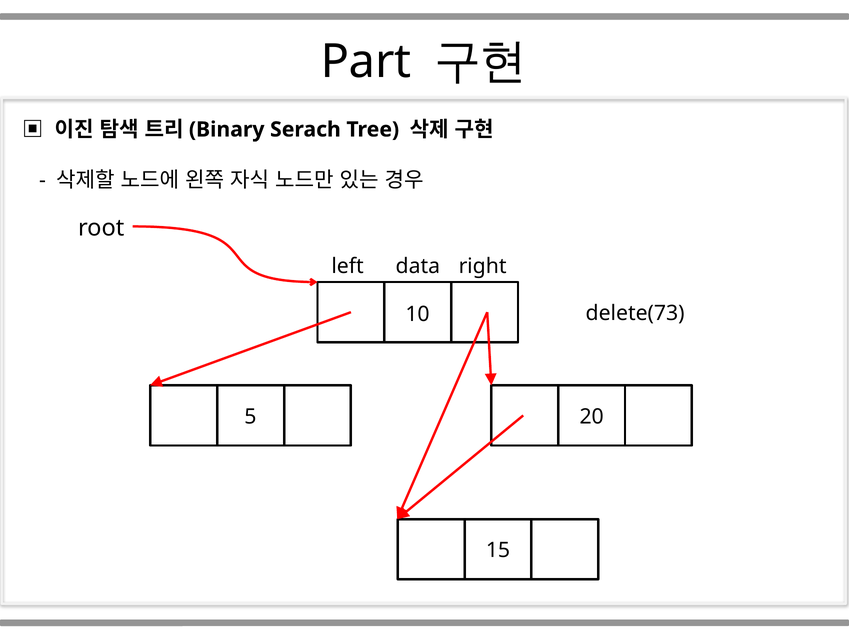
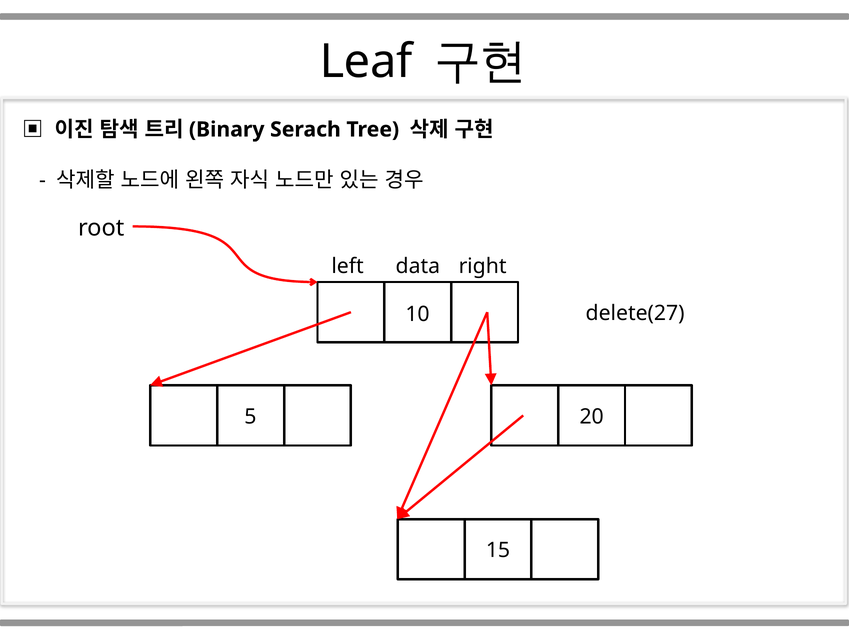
Part at (366, 62): Part -> Leaf
delete(73: delete(73 -> delete(27
